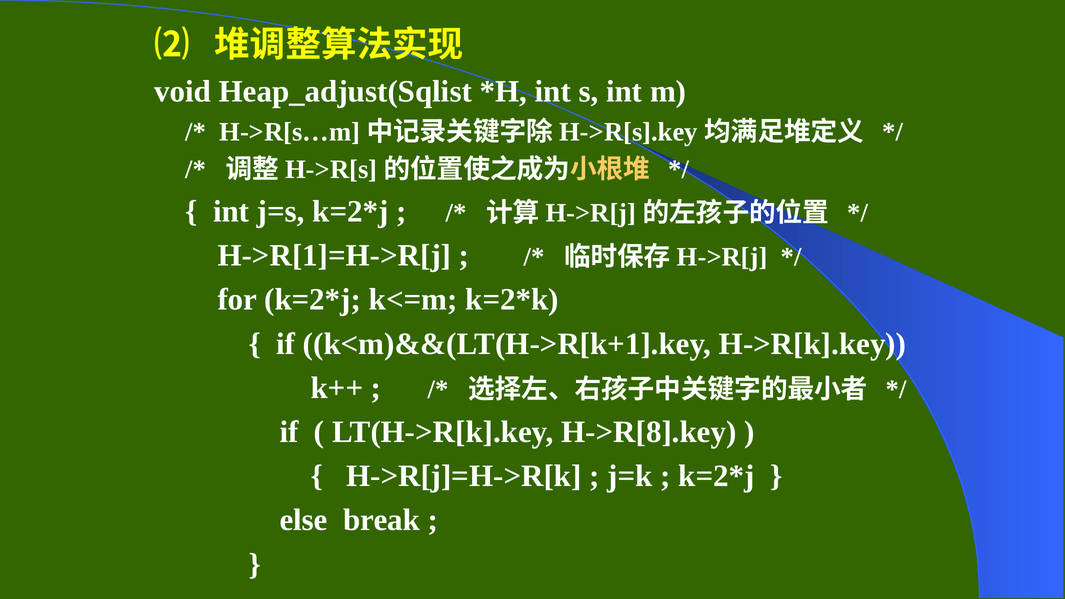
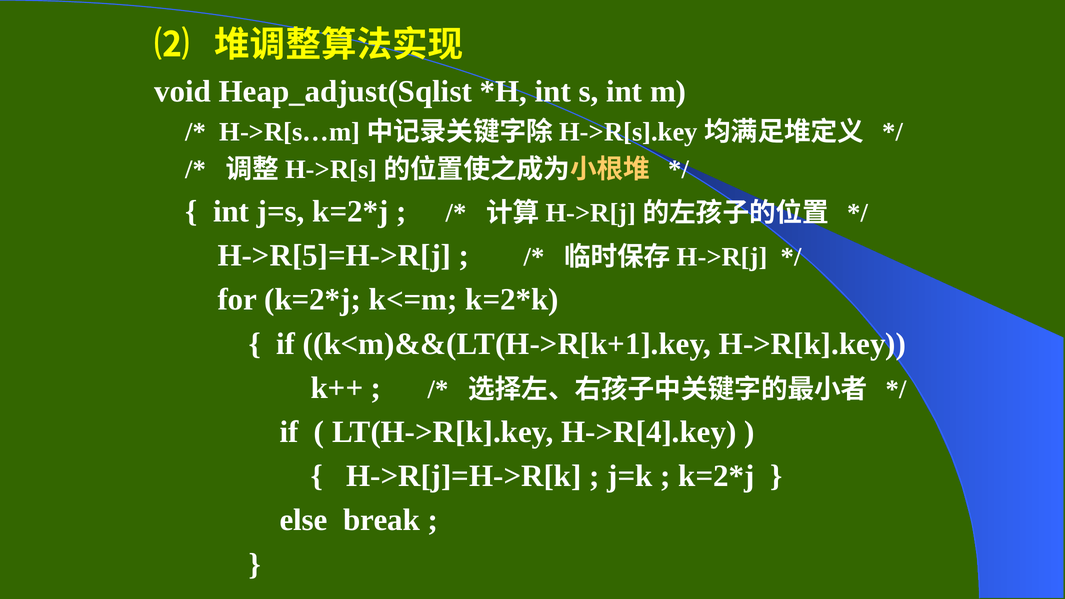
H->R[1]=H->R[j: H->R[1]=H->R[j -> H->R[5]=H->R[j
H->R[8].key: H->R[8].key -> H->R[4].key
